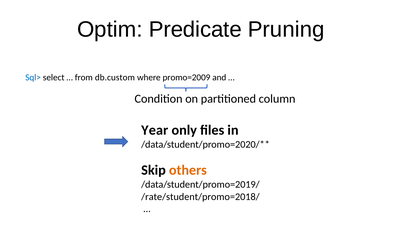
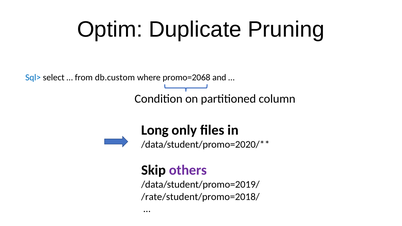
Predicate: Predicate -> Duplicate
promo=2009: promo=2009 -> promo=2068
Year: Year -> Long
others colour: orange -> purple
